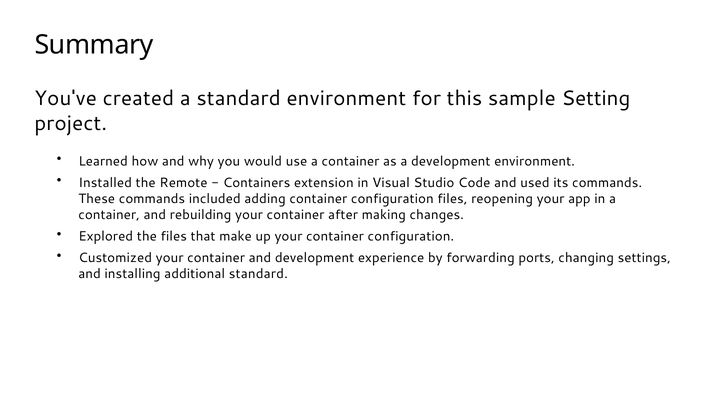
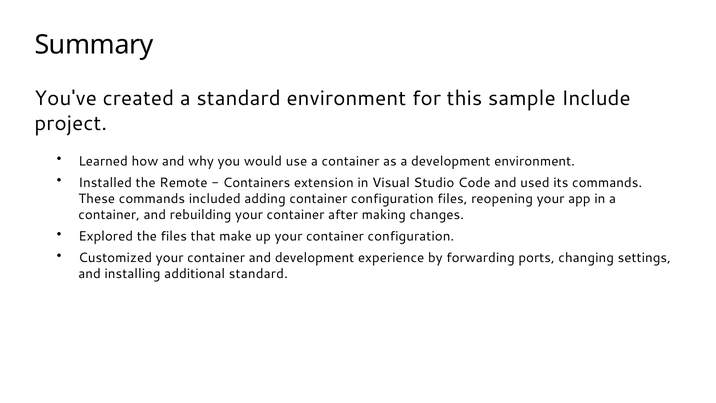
Setting: Setting -> Include
